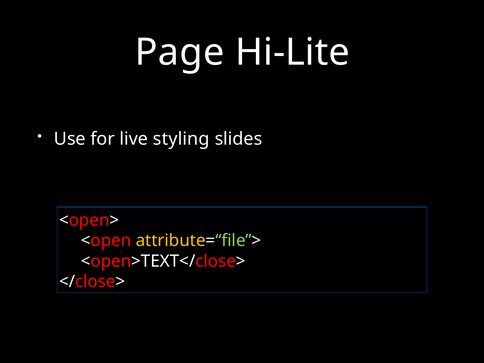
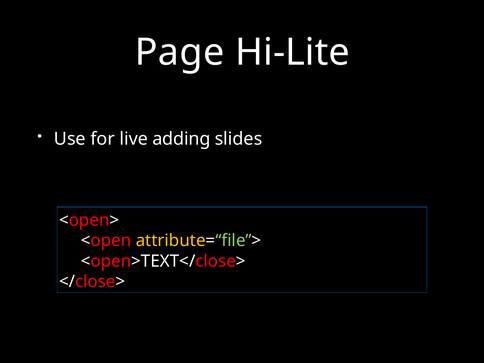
styling: styling -> adding
